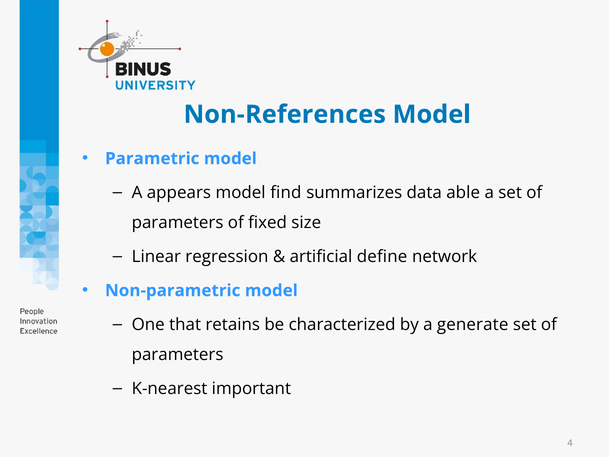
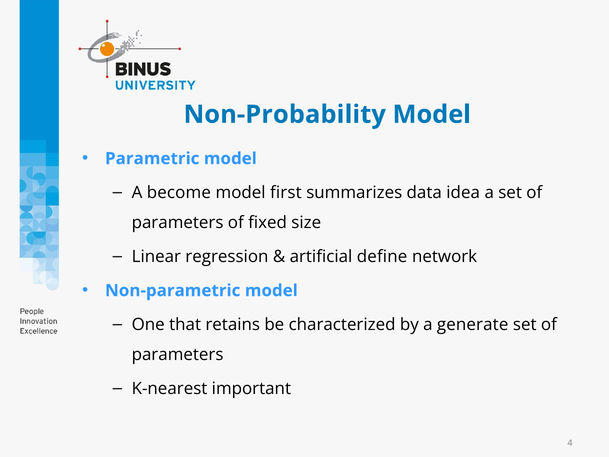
Non-References: Non-References -> Non-Probability
appears: appears -> become
find: find -> first
able: able -> idea
